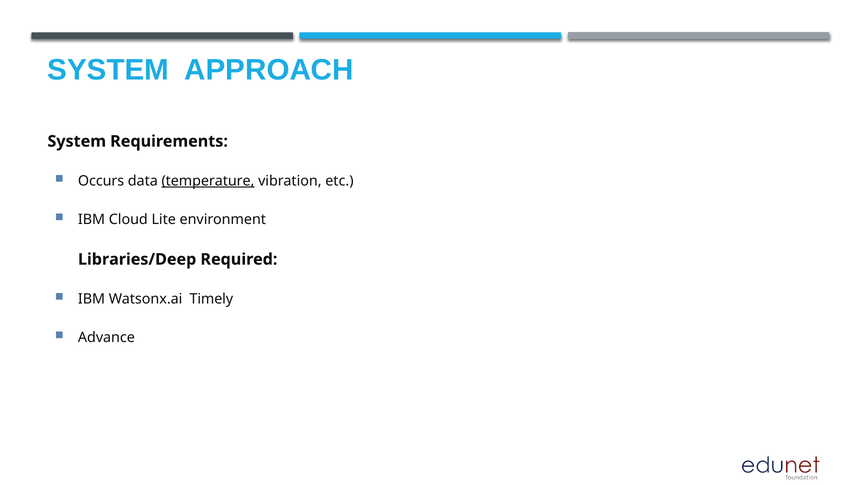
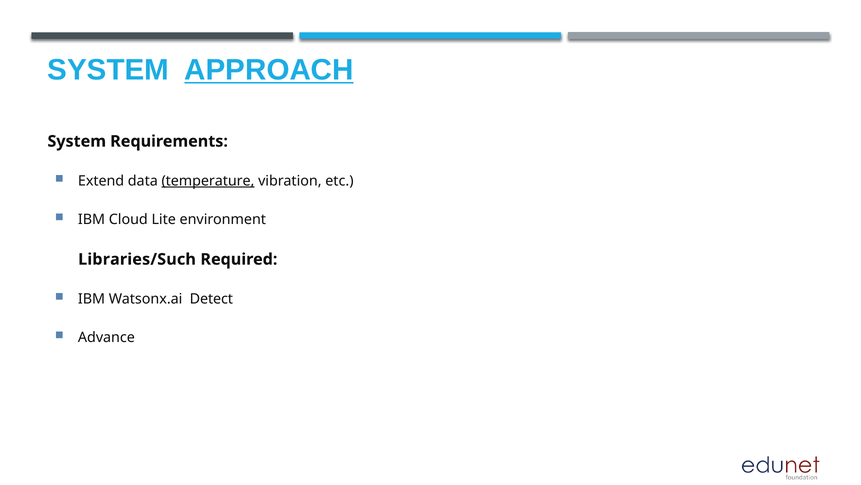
APPROACH underline: none -> present
Occurs: Occurs -> Extend
Libraries/Deep: Libraries/Deep -> Libraries/Such
Timely: Timely -> Detect
